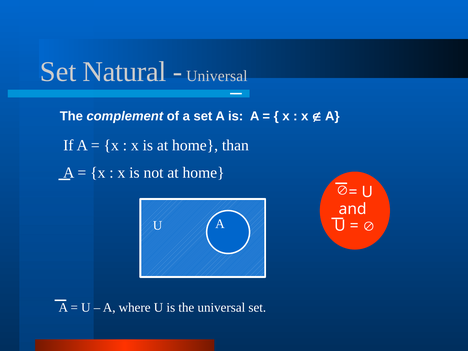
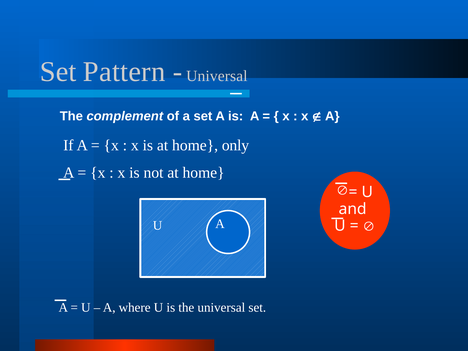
Natural: Natural -> Pattern
than: than -> only
